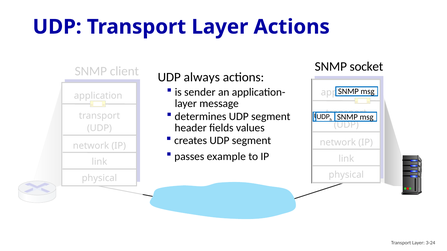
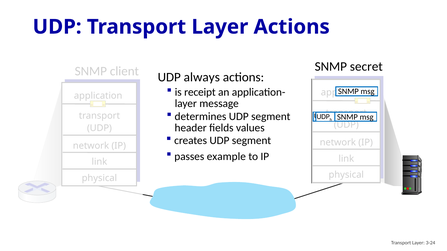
socket: socket -> secret
sender: sender -> receipt
